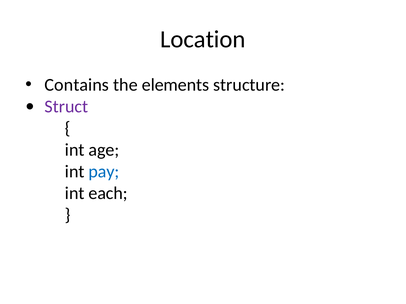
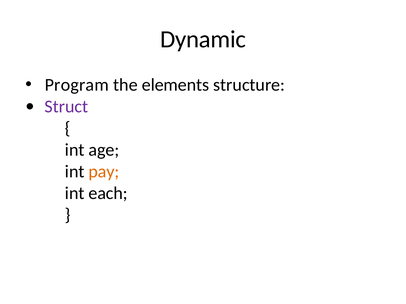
Location: Location -> Dynamic
Contains: Contains -> Program
pay colour: blue -> orange
